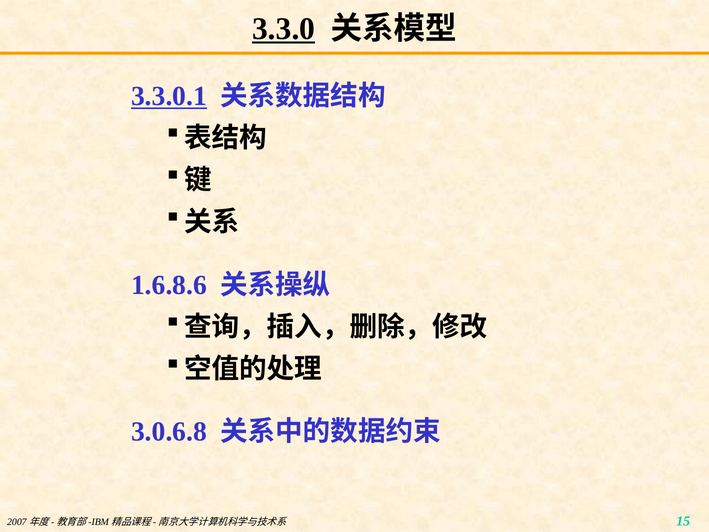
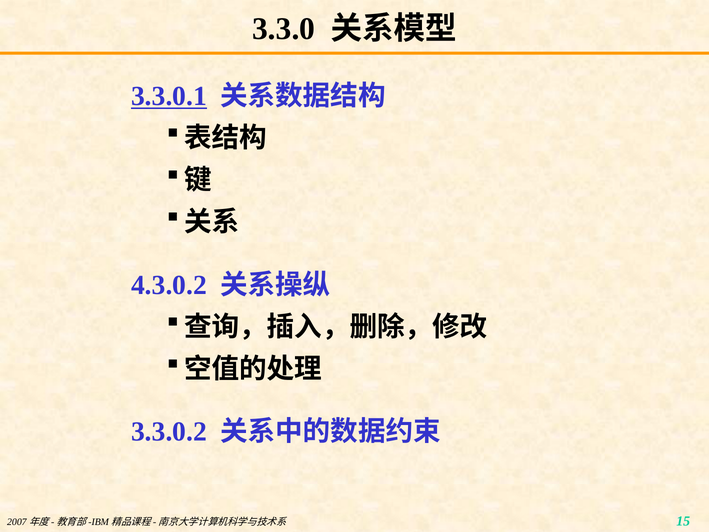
3.3.0 underline: present -> none
1.6.8.6: 1.6.8.6 -> 4.3.0.2
3.0.6.8: 3.0.6.8 -> 3.3.0.2
